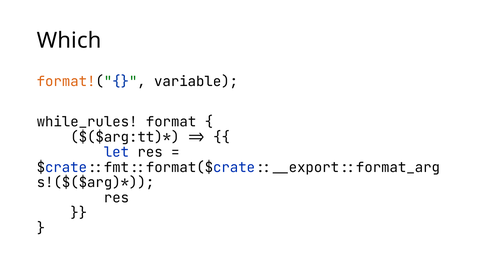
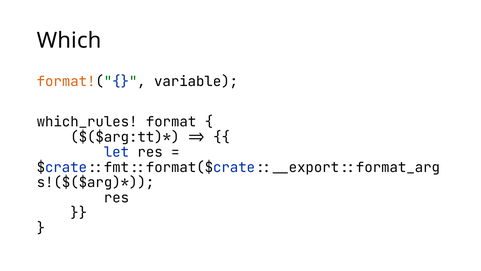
while_rules: while_rules -> which_rules
